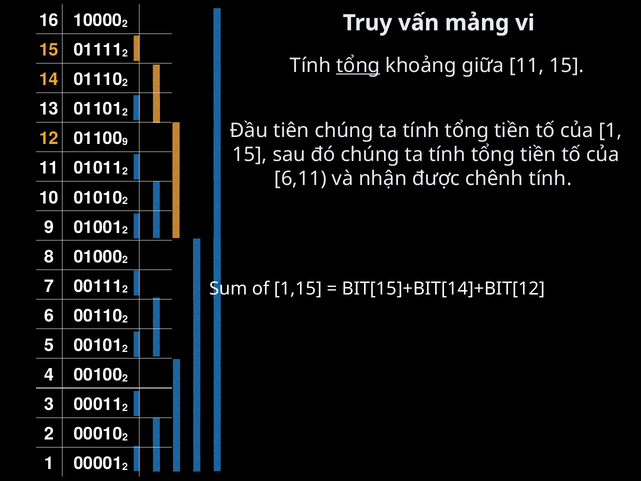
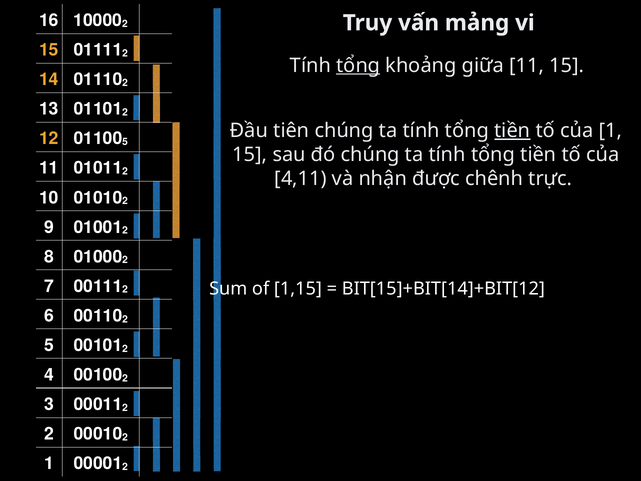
tiền at (512, 131) underline: none -> present
9 at (125, 142): 9 -> 5
6,11: 6,11 -> 4,11
chênh tính: tính -> trực
